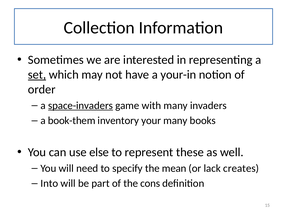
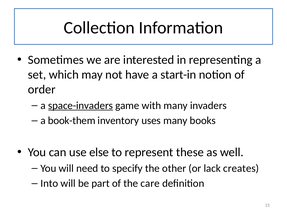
set underline: present -> none
your-in: your-in -> start-in
your: your -> uses
mean: mean -> other
cons: cons -> care
